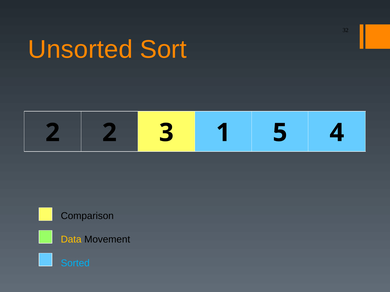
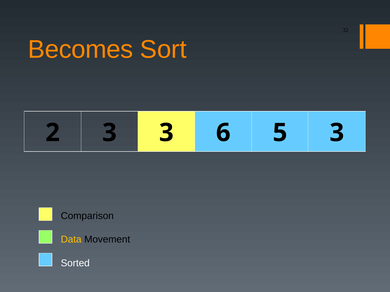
Unsorted: Unsorted -> Becomes
2 2: 2 -> 3
1: 1 -> 6
5 4: 4 -> 3
Sorted colour: light blue -> white
